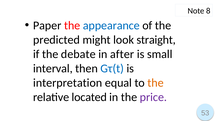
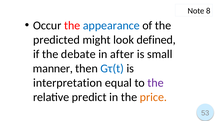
Paper: Paper -> Occur
straight: straight -> defined
interval: interval -> manner
the at (156, 83) colour: orange -> purple
located: located -> predict
price colour: purple -> orange
